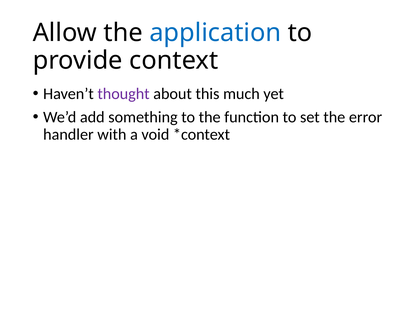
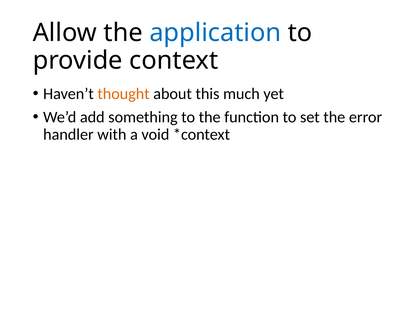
thought colour: purple -> orange
